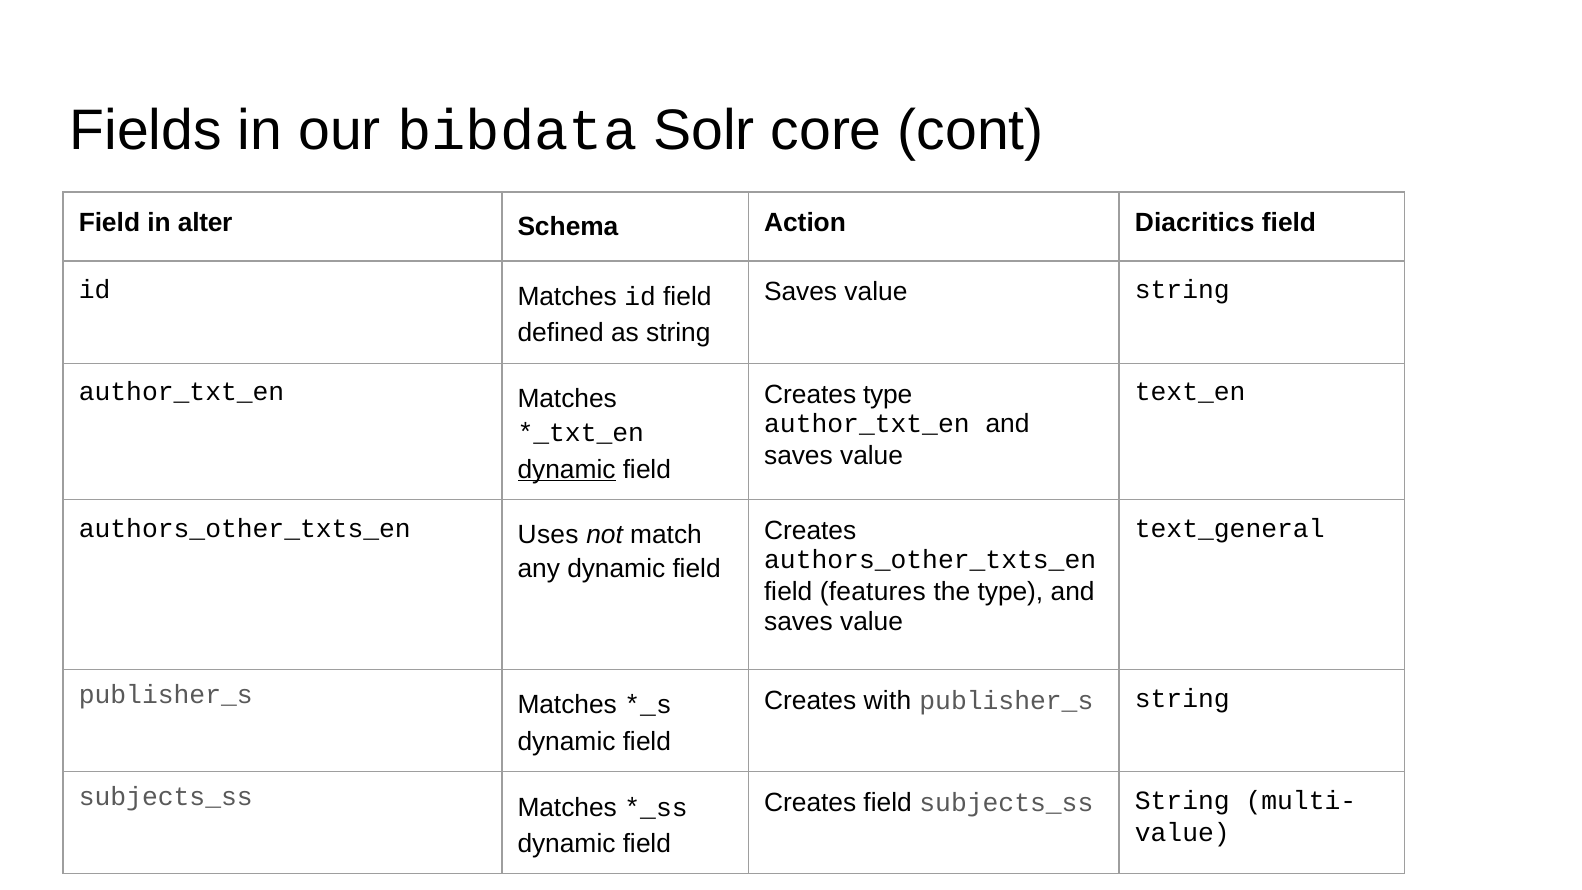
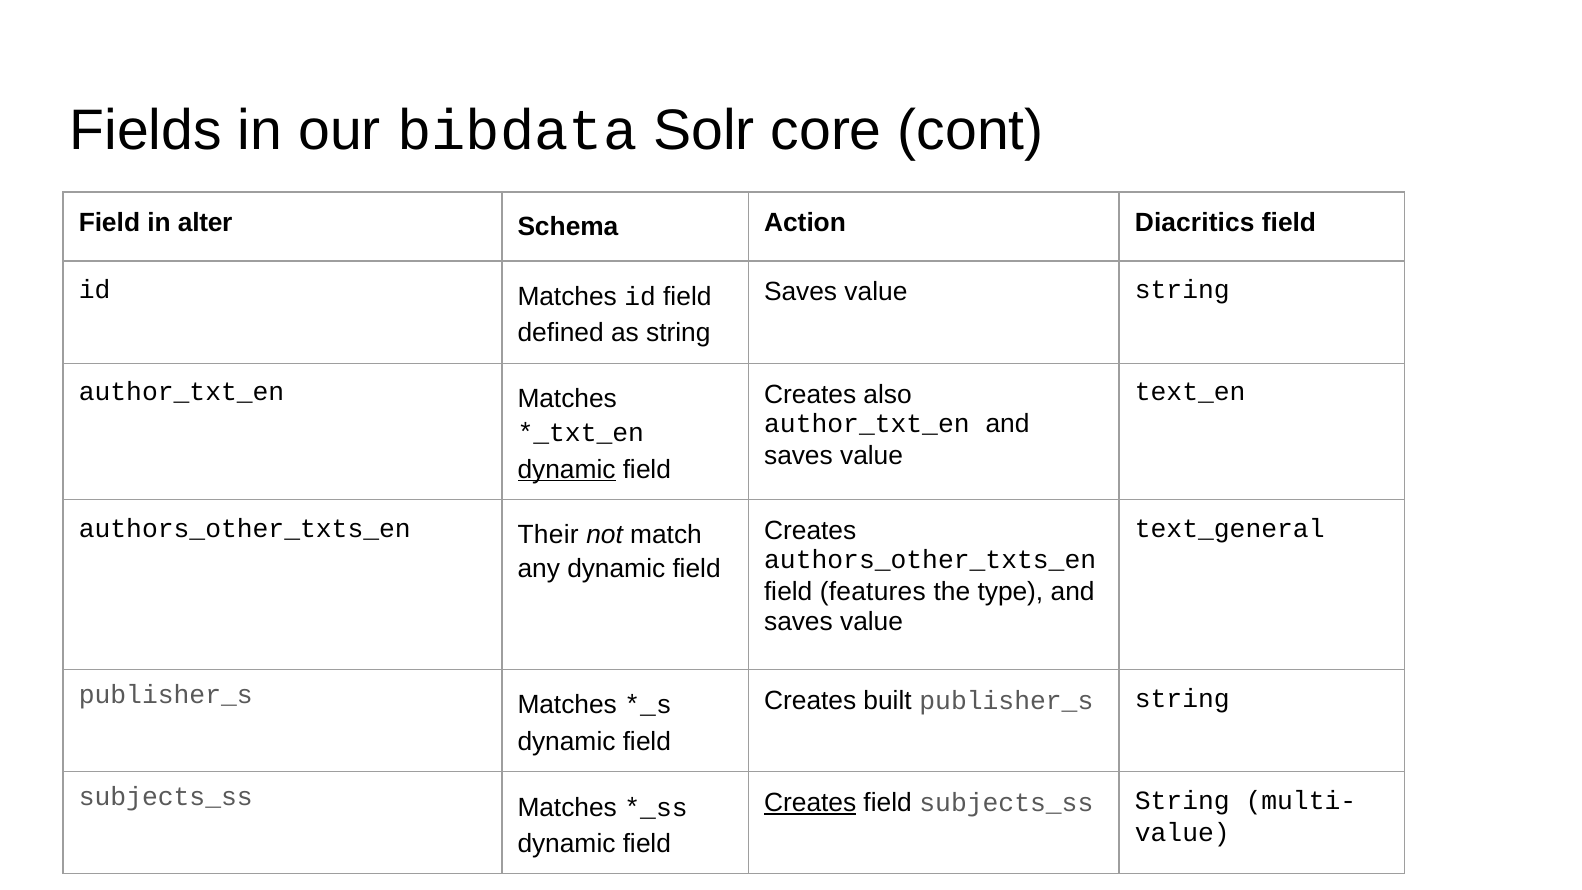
Creates type: type -> also
Uses: Uses -> Their
with: with -> built
Creates at (810, 803) underline: none -> present
